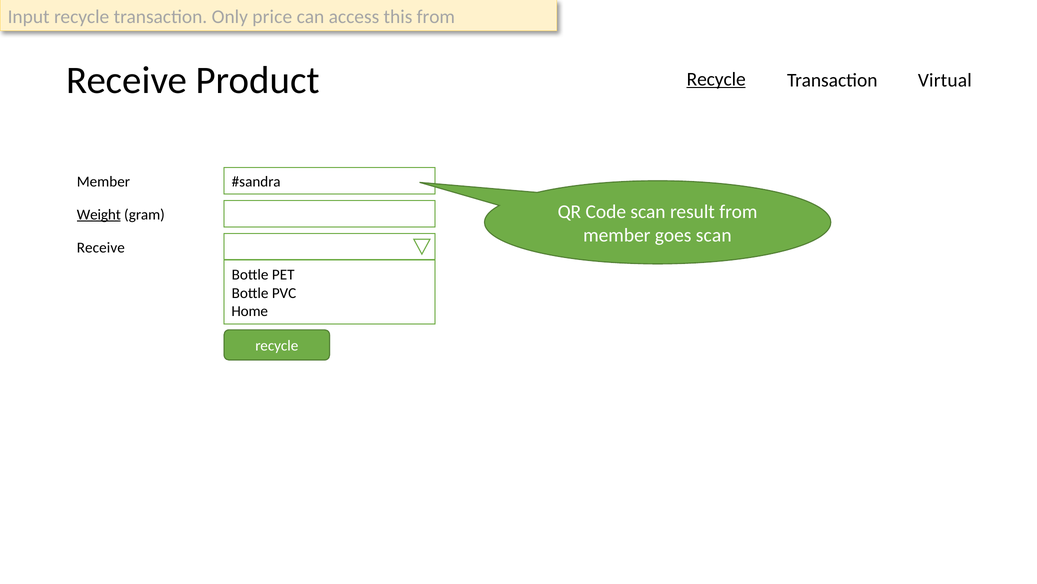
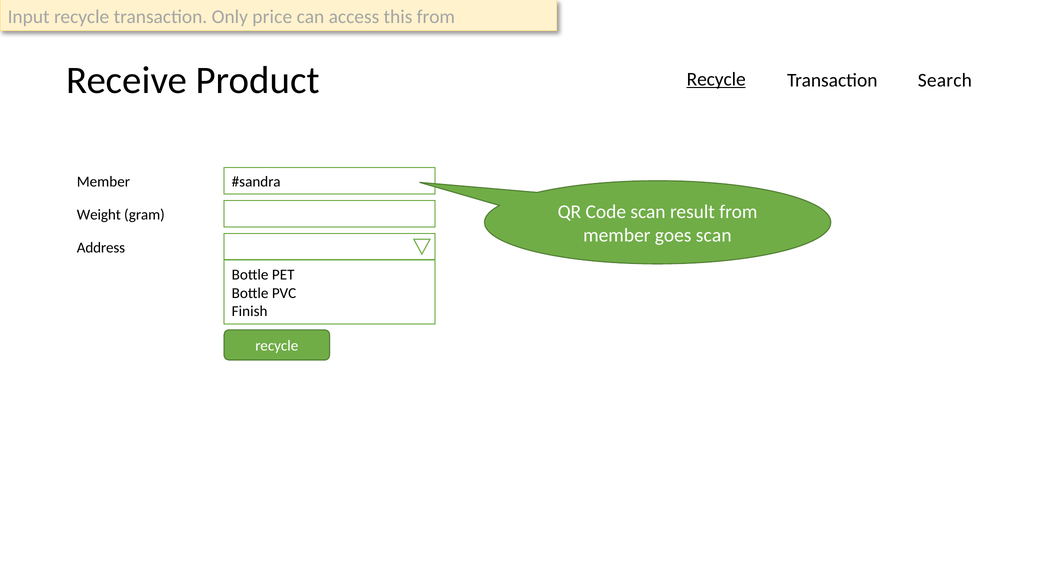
Virtual: Virtual -> Search
Weight underline: present -> none
Receive at (101, 247): Receive -> Address
Home: Home -> Finish
